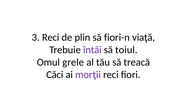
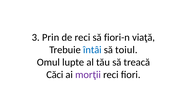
3 Reci: Reci -> Prin
de plin: plin -> reci
întâi colour: purple -> blue
grele: grele -> lupte
